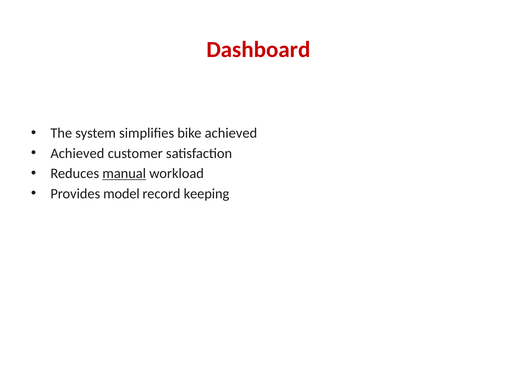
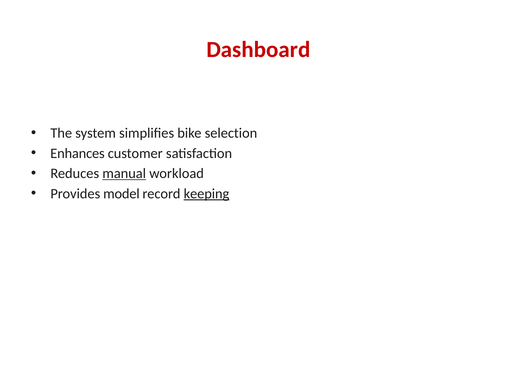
bike achieved: achieved -> selection
Achieved at (77, 153): Achieved -> Enhances
keeping underline: none -> present
